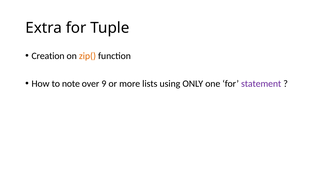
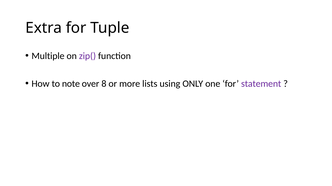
Creation: Creation -> Multiple
zip( colour: orange -> purple
9: 9 -> 8
